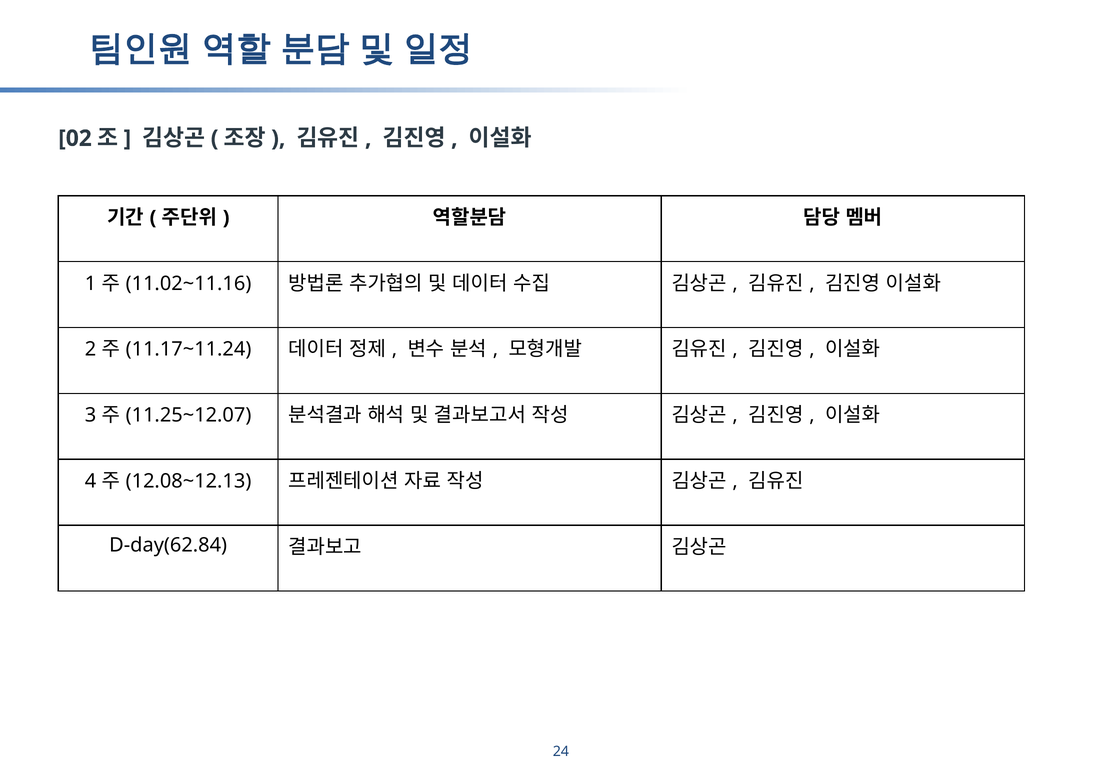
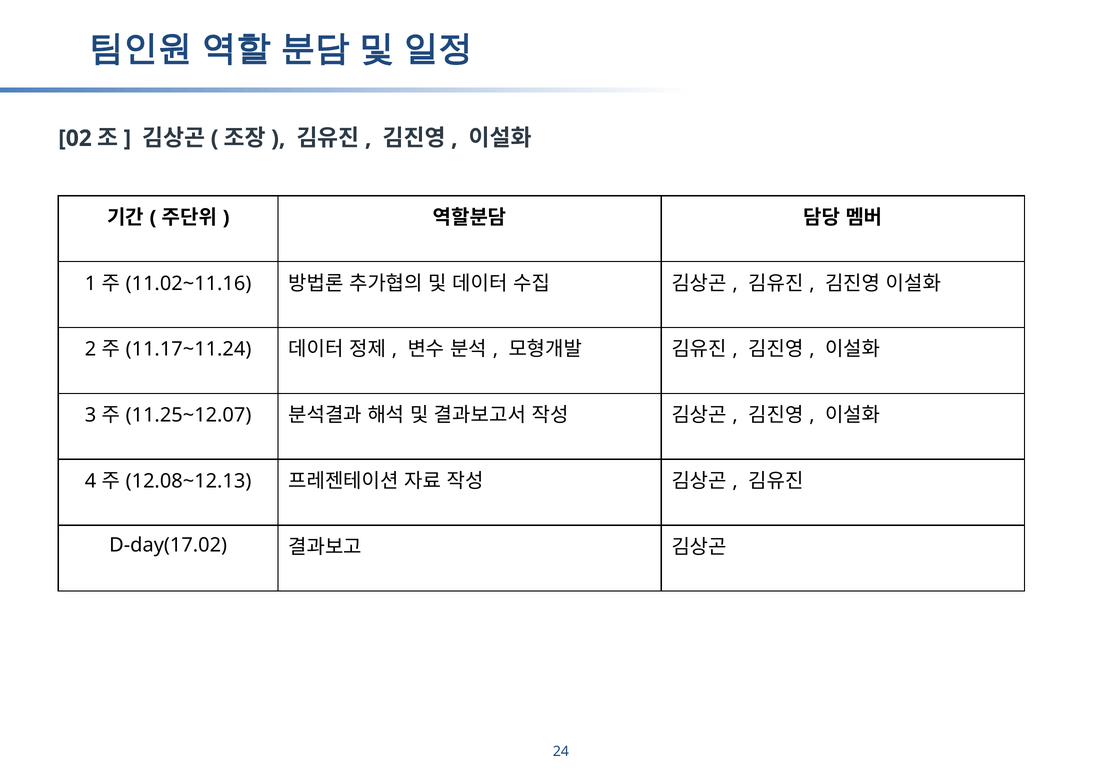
D-day(62.84: D-day(62.84 -> D-day(17.02
